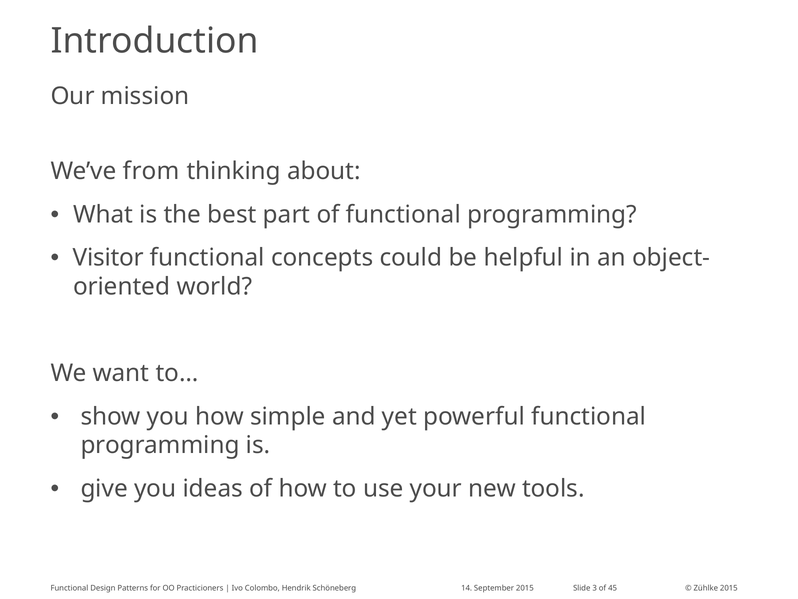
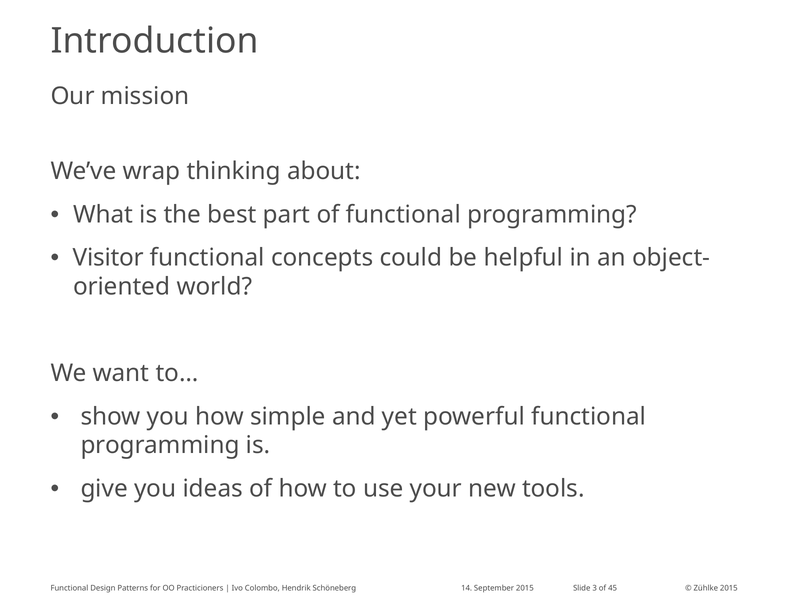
from: from -> wrap
